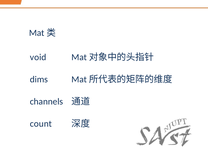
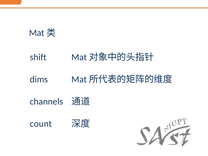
void: void -> shift
